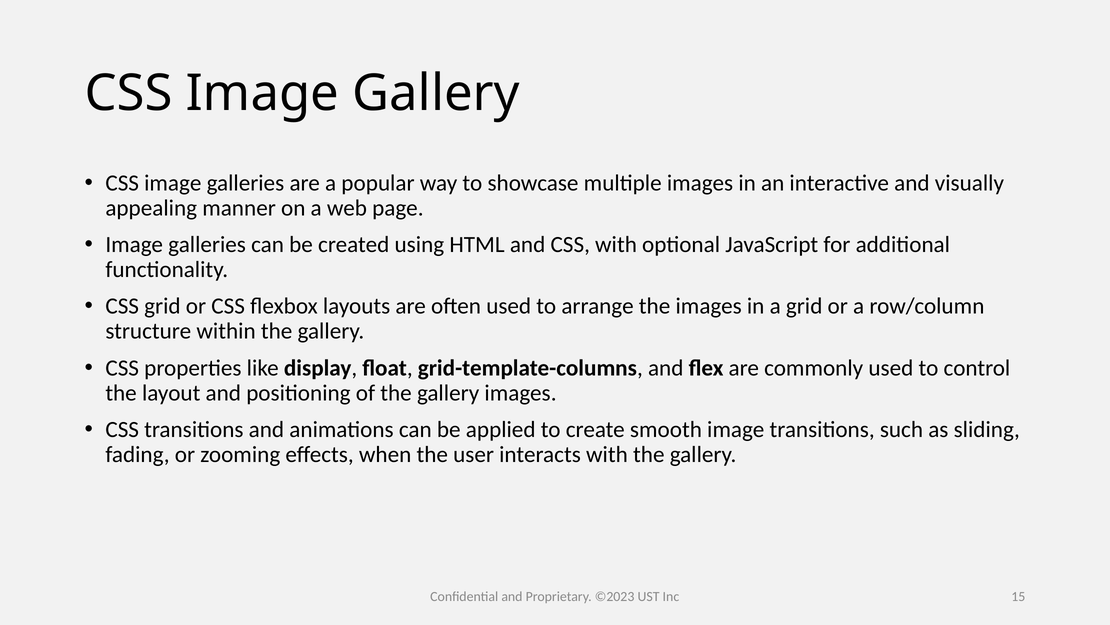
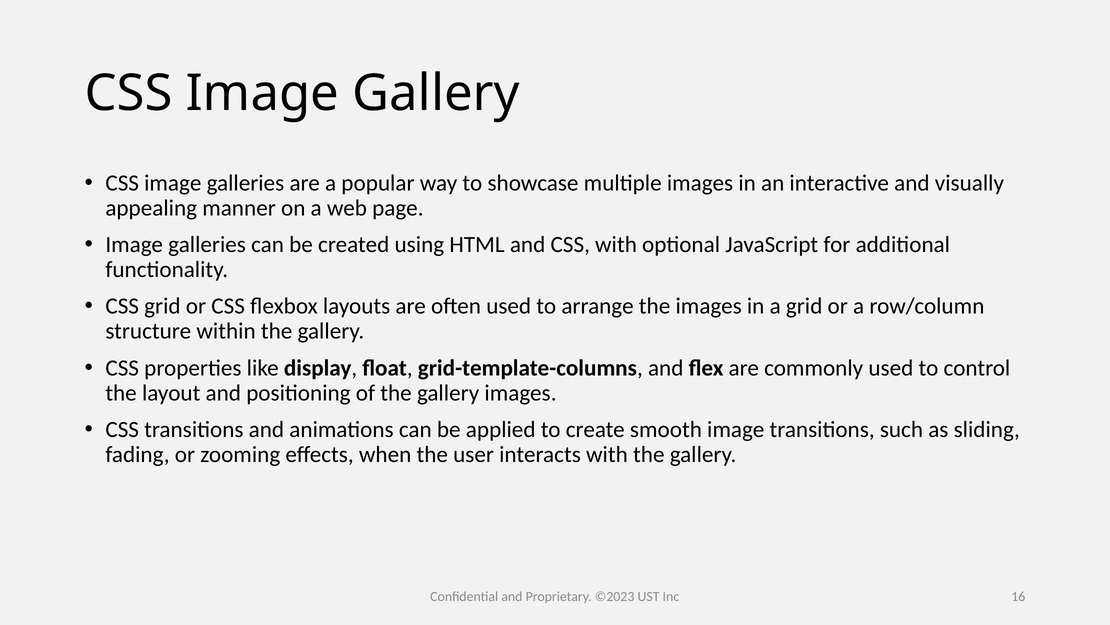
15: 15 -> 16
